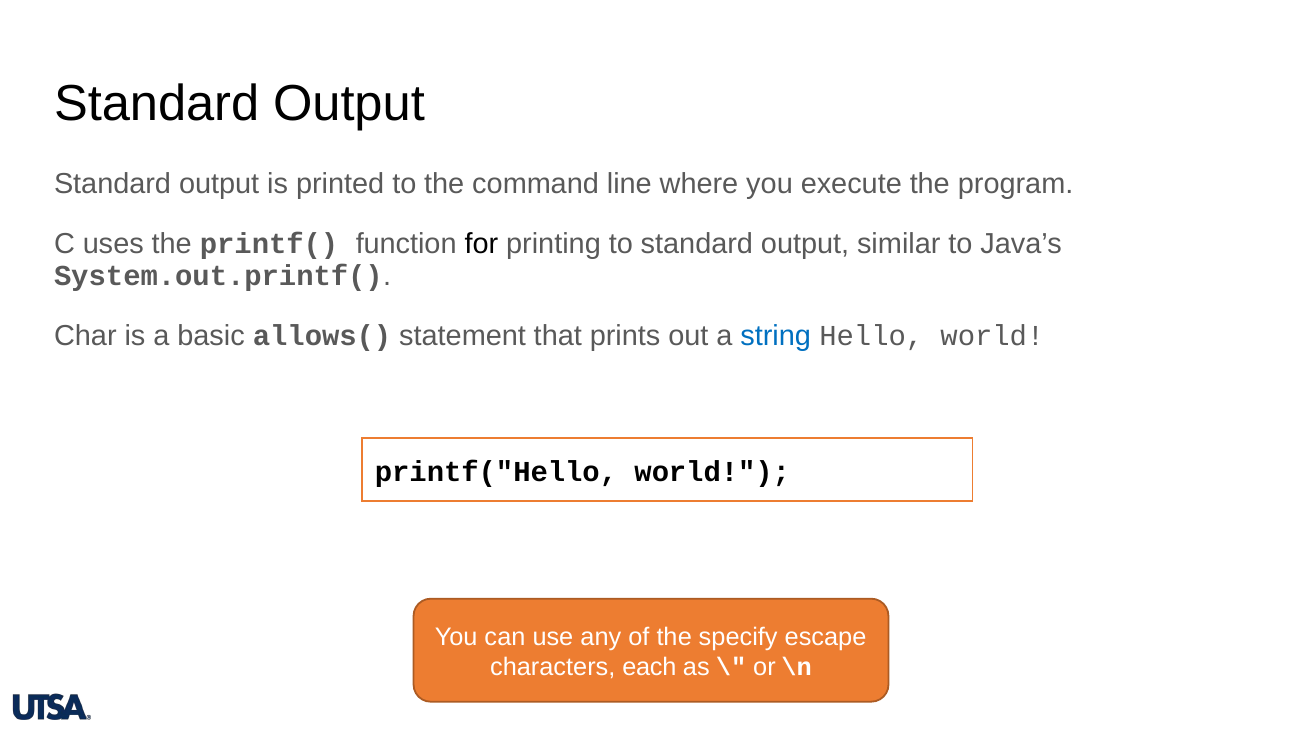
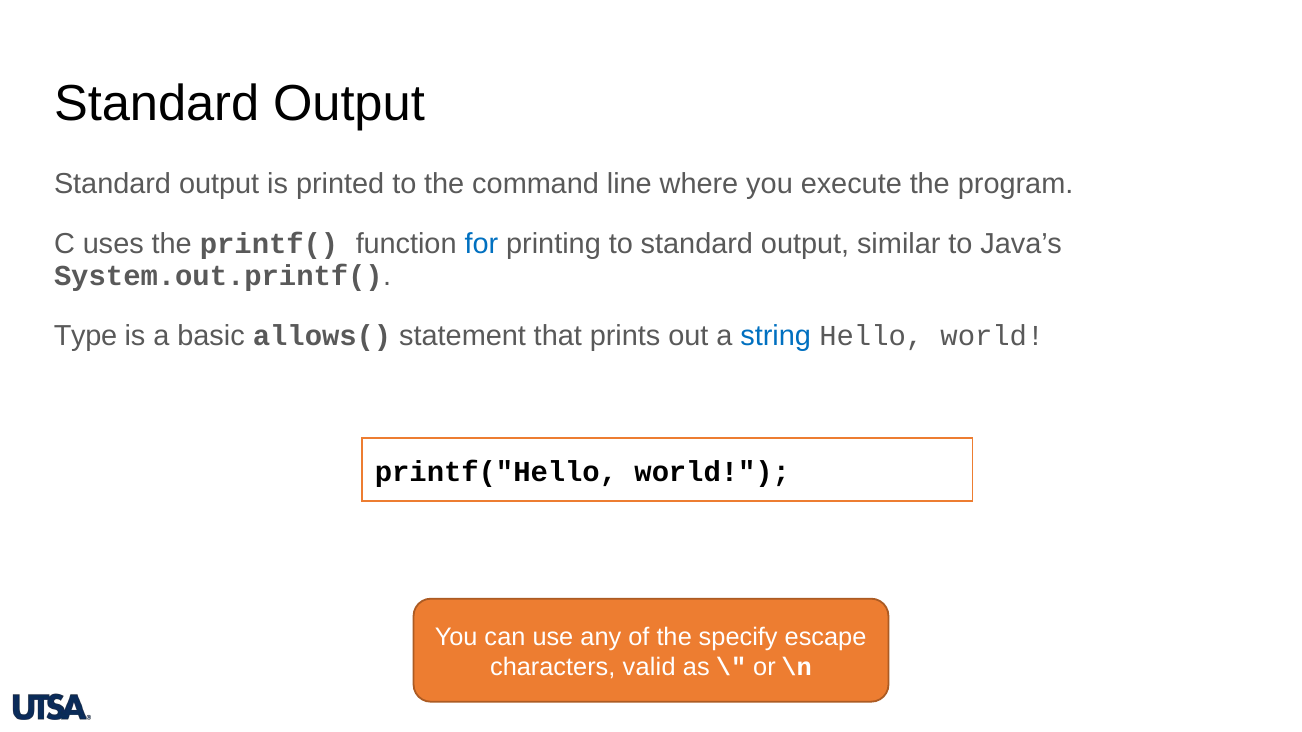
for colour: black -> blue
Char: Char -> Type
each: each -> valid
